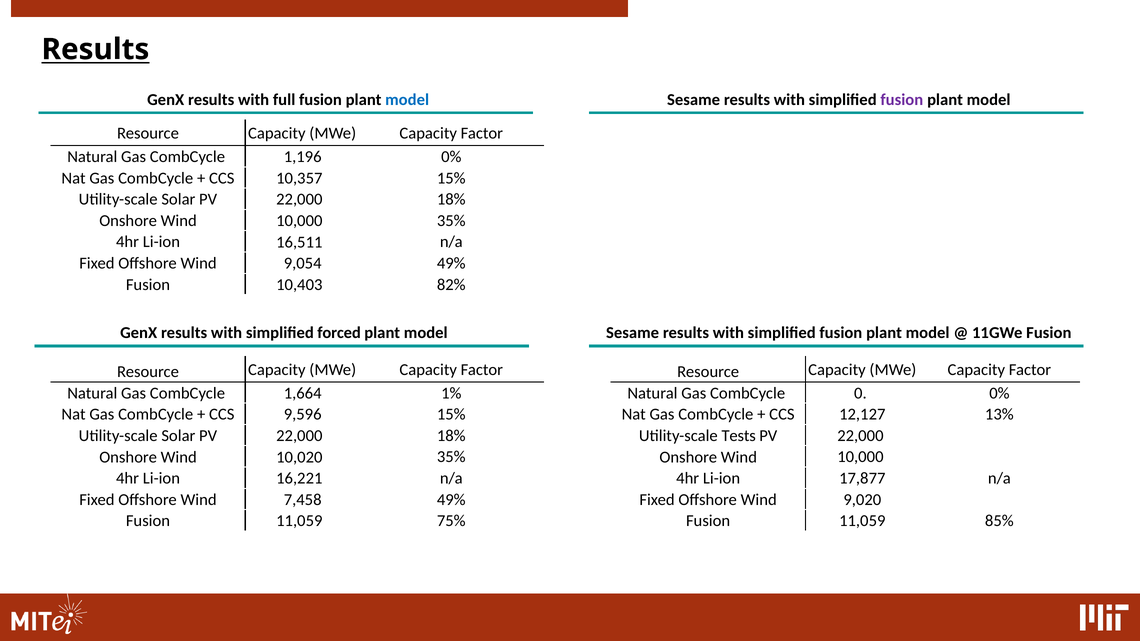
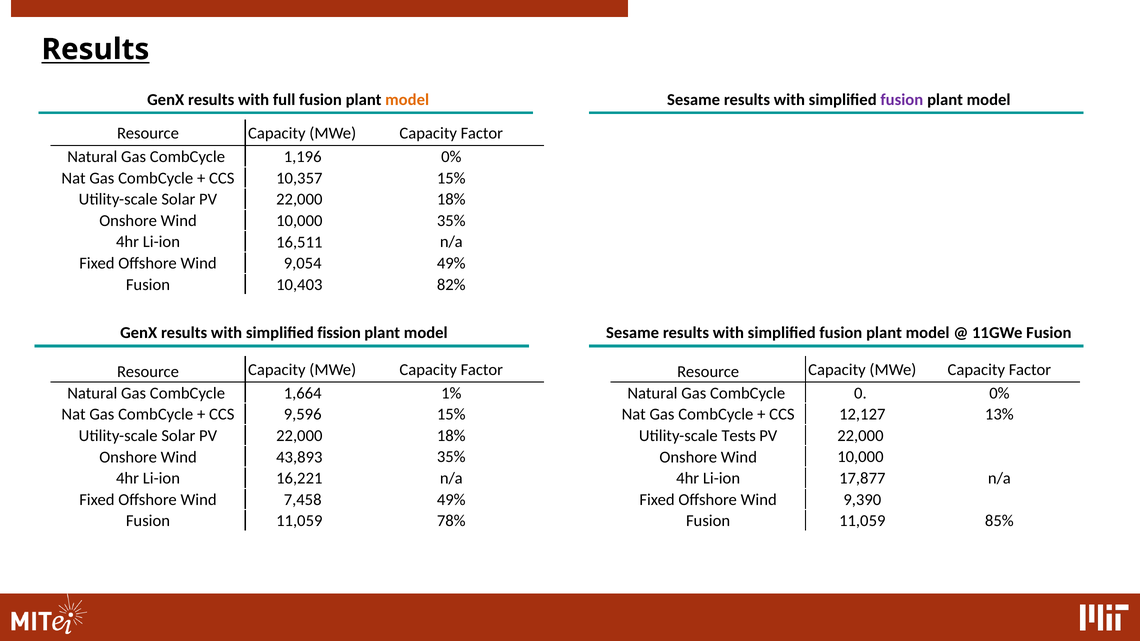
model at (407, 100) colour: blue -> orange
forced: forced -> fission
10,020: 10,020 -> 43,893
9,020: 9,020 -> 9,390
75%: 75% -> 78%
